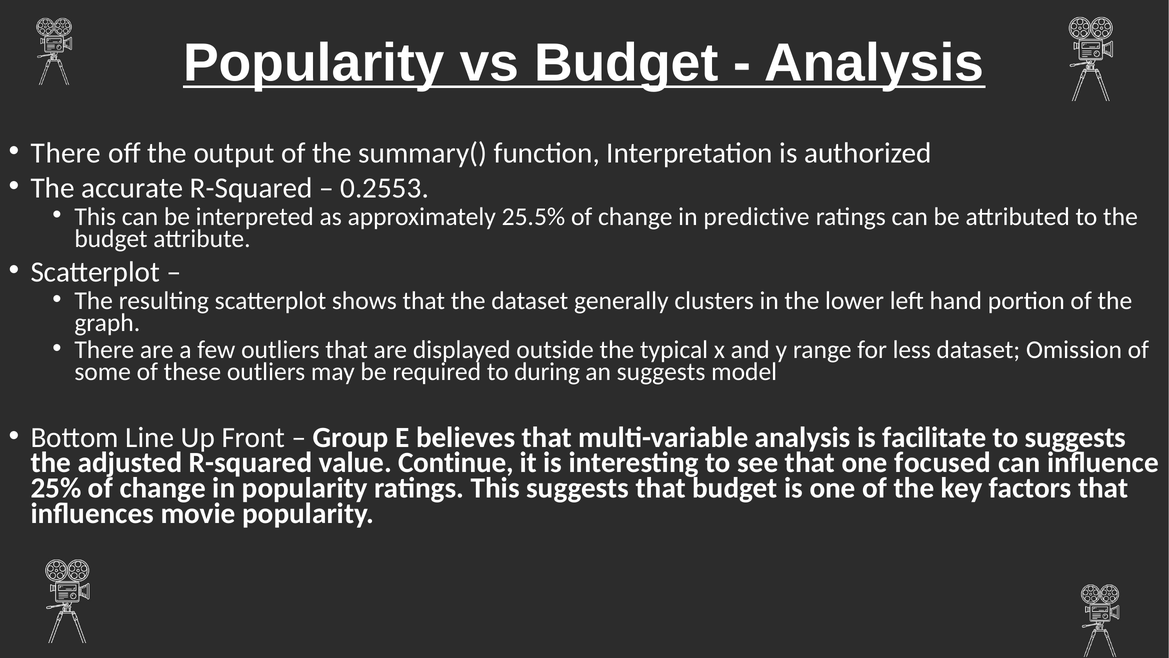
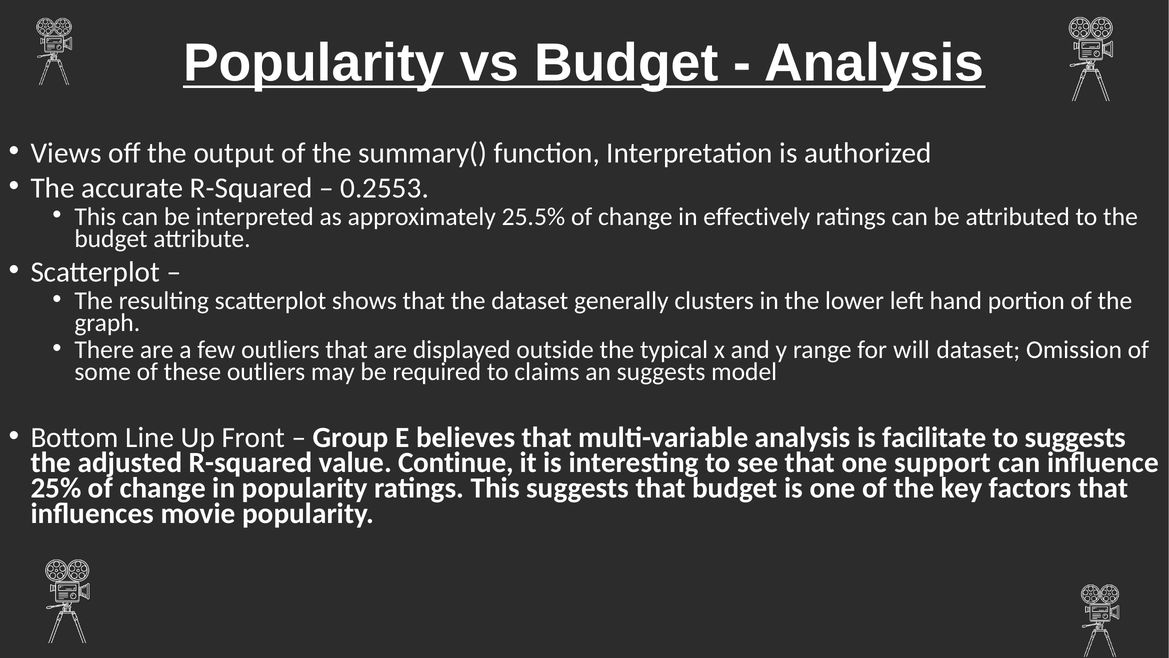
There at (66, 153): There -> Views
predictive: predictive -> effectively
less: less -> will
during: during -> claims
focused: focused -> support
